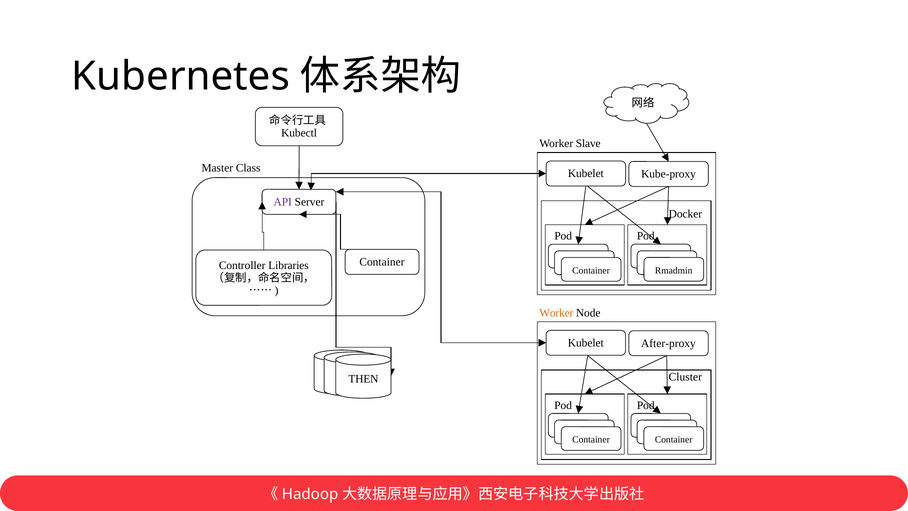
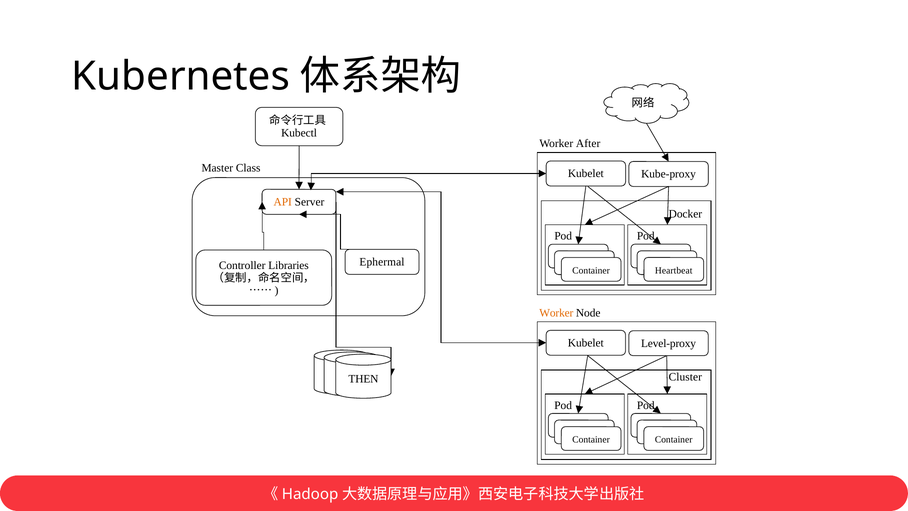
Slave: Slave -> After
API colour: purple -> orange
Container at (382, 262): Container -> Ephermal
Rmadmin: Rmadmin -> Heartbeat
After-proxy: After-proxy -> Level-proxy
